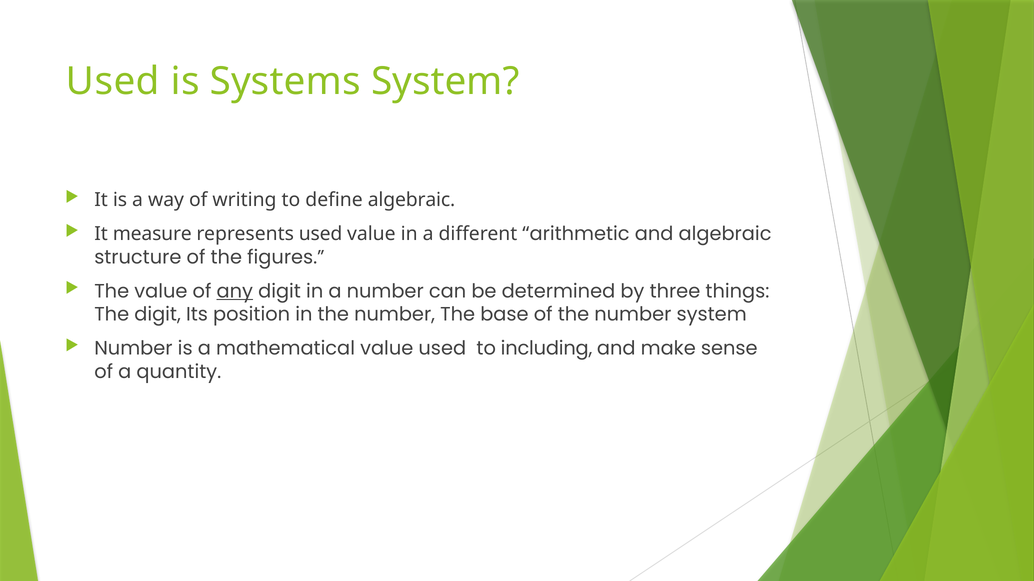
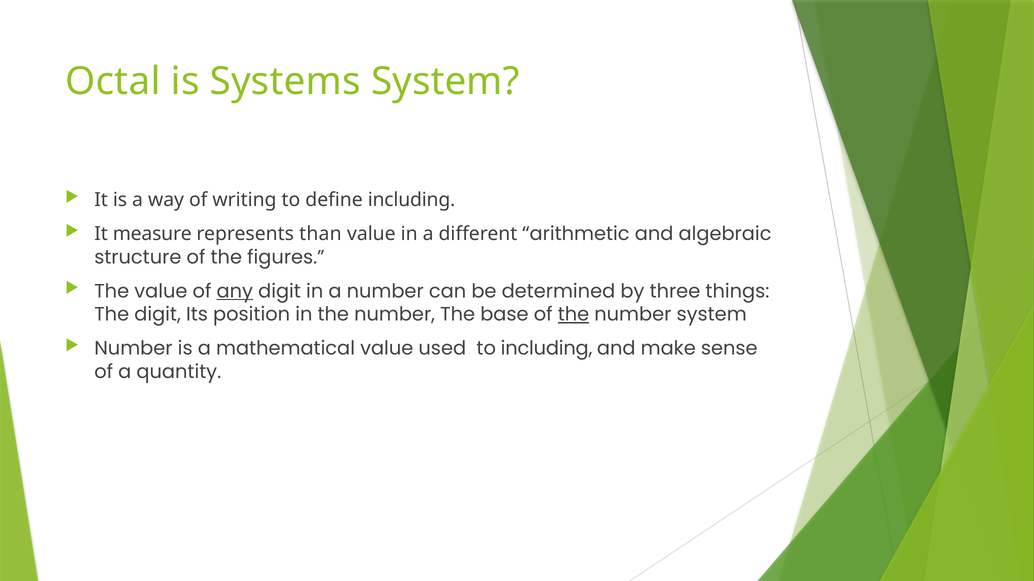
Used at (113, 82): Used -> Octal
define algebraic: algebraic -> including
represents used: used -> than
the at (573, 315) underline: none -> present
